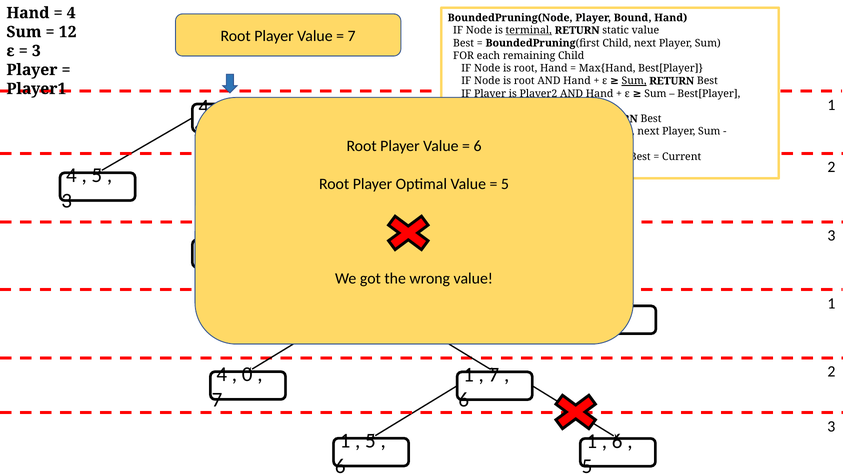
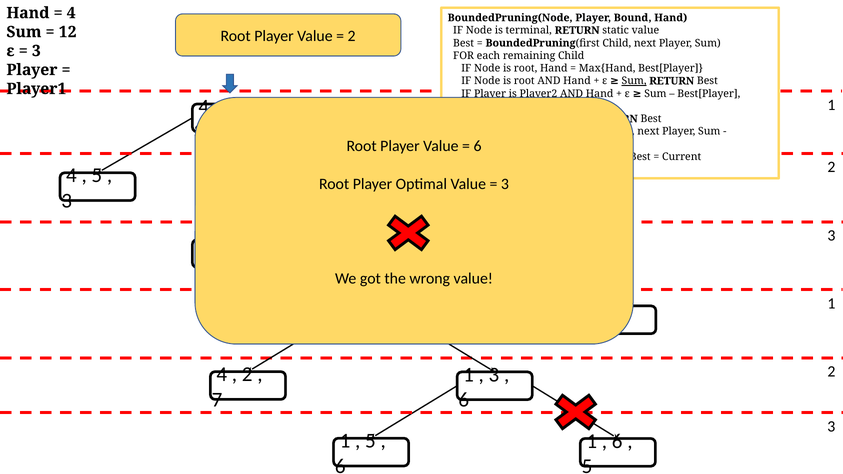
terminal underline: present -> none
7 at (352, 36): 7 -> 2
5 at (505, 184): 5 -> 3
0 at (247, 375): 0 -> 2
7 at (494, 375): 7 -> 3
